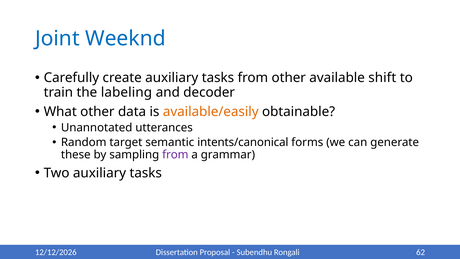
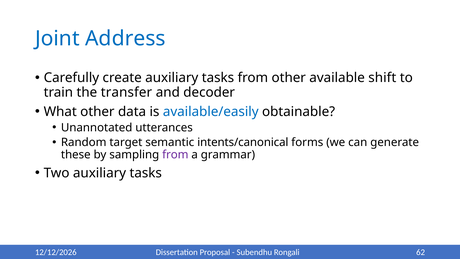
Weeknd: Weeknd -> Address
labeling: labeling -> transfer
available/easily colour: orange -> blue
